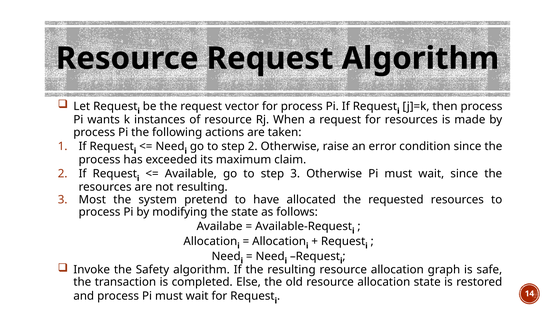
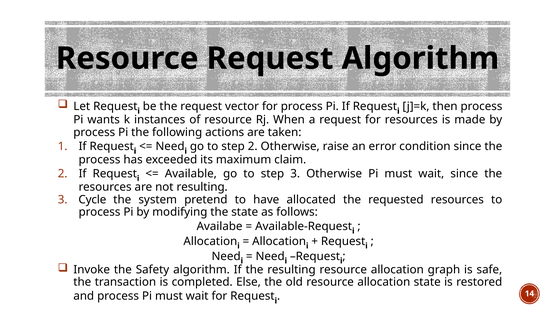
Most: Most -> Cycle
